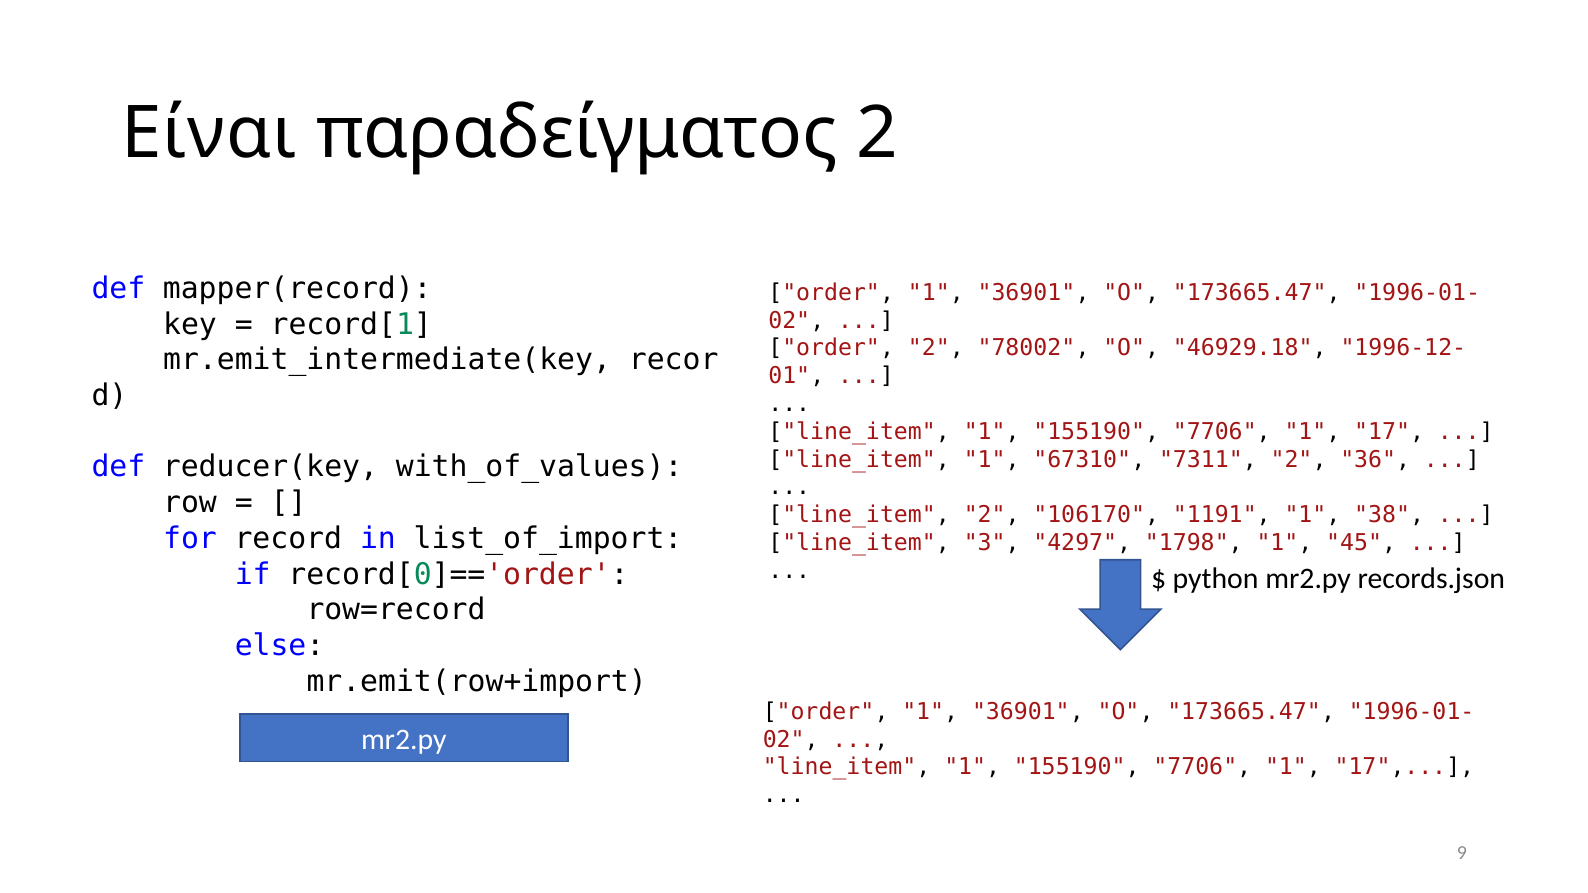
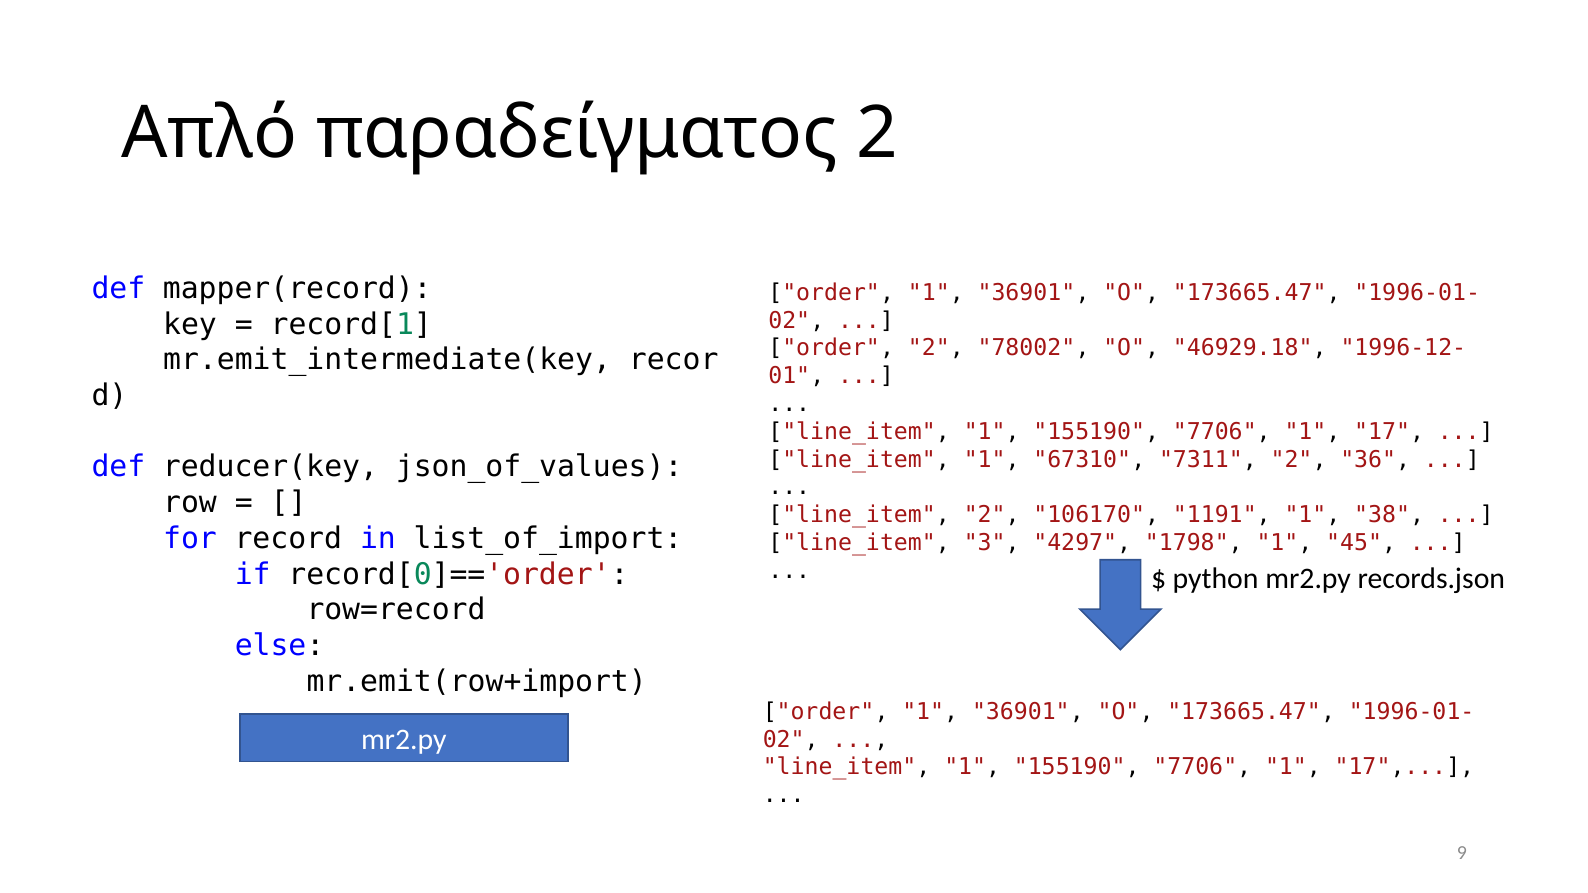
Είναι: Είναι -> Απλό
with_of_values: with_of_values -> json_of_values
